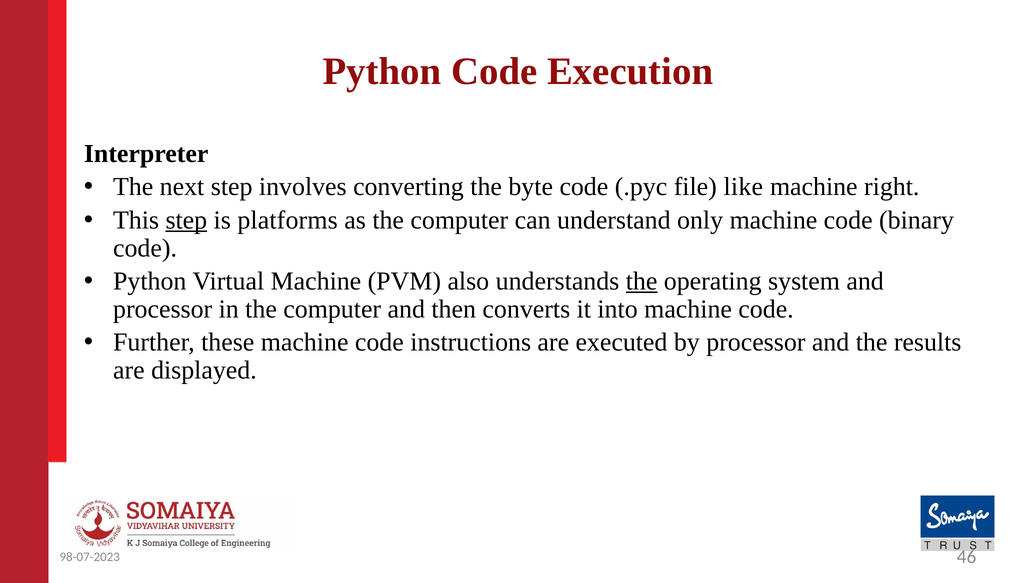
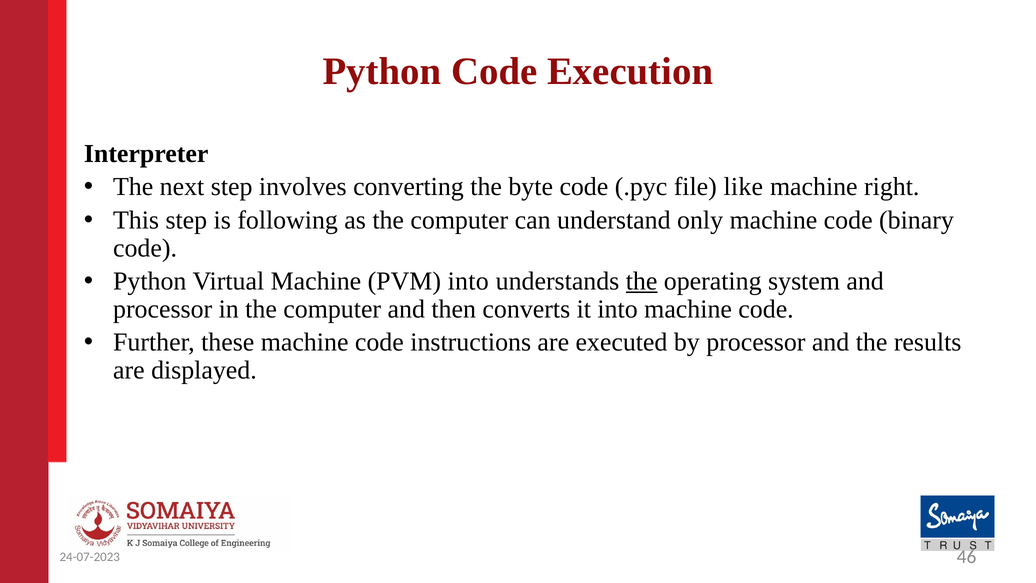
step at (186, 220) underline: present -> none
platforms: platforms -> following
PVM also: also -> into
98-07-2023: 98-07-2023 -> 24-07-2023
